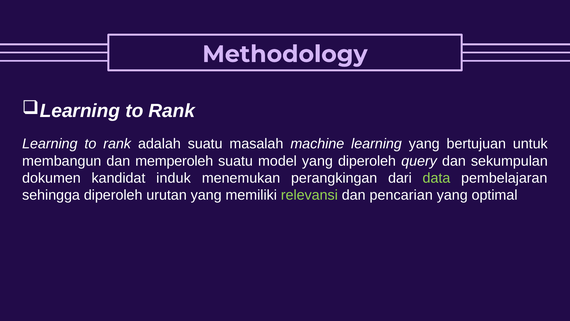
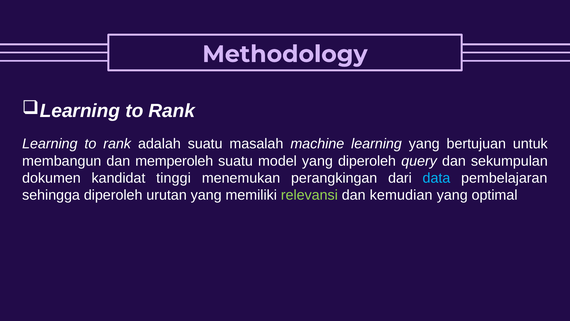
induk: induk -> tinggi
data colour: light green -> light blue
pencarian: pencarian -> kemudian
